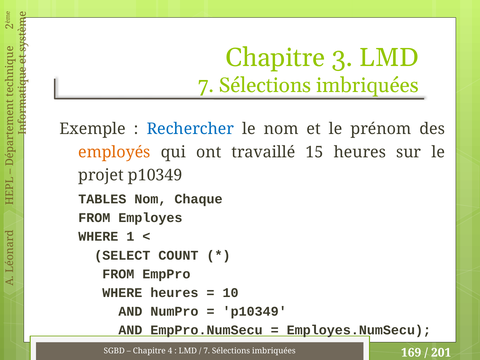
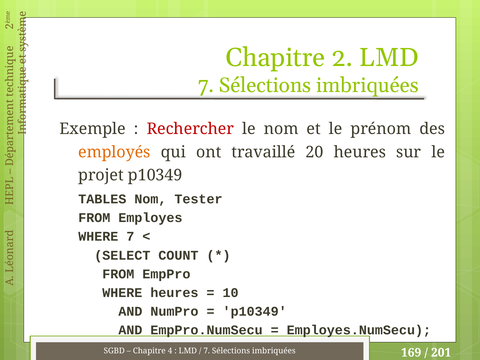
Chapitre 3: 3 -> 2
Rechercher colour: blue -> red
15: 15 -> 20
Chaque: Chaque -> Tester
WHERE 1: 1 -> 7
